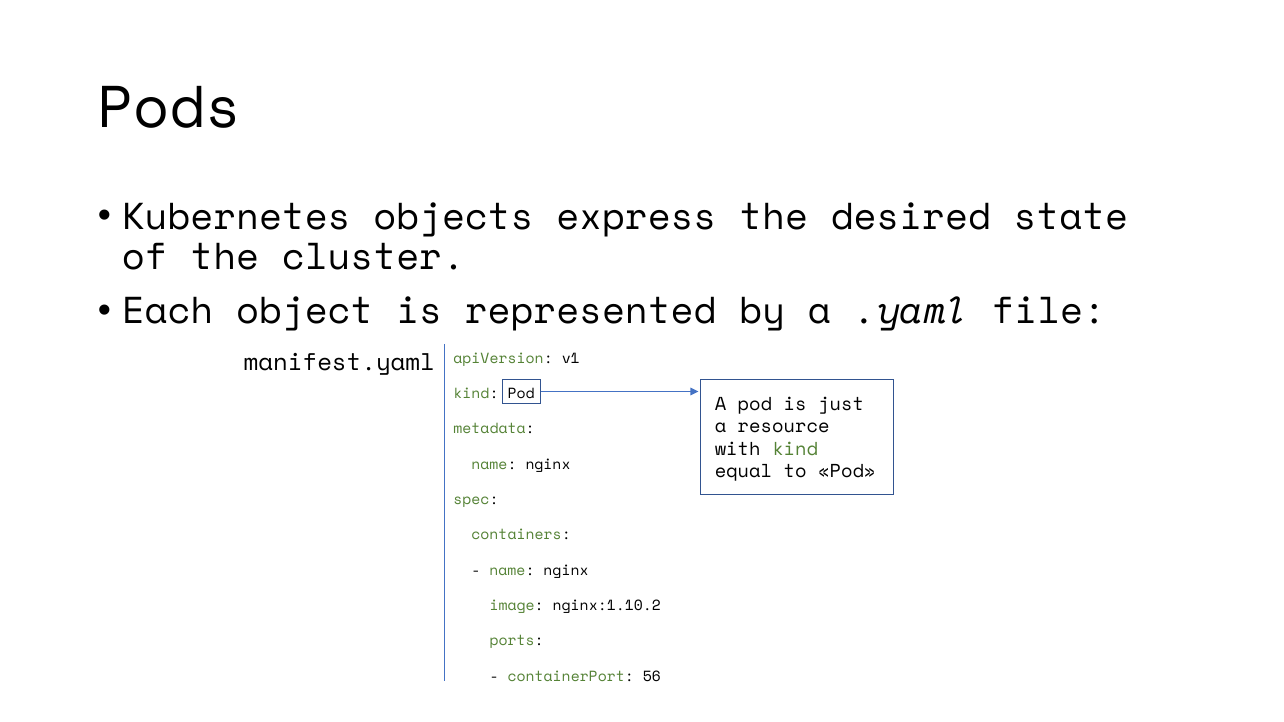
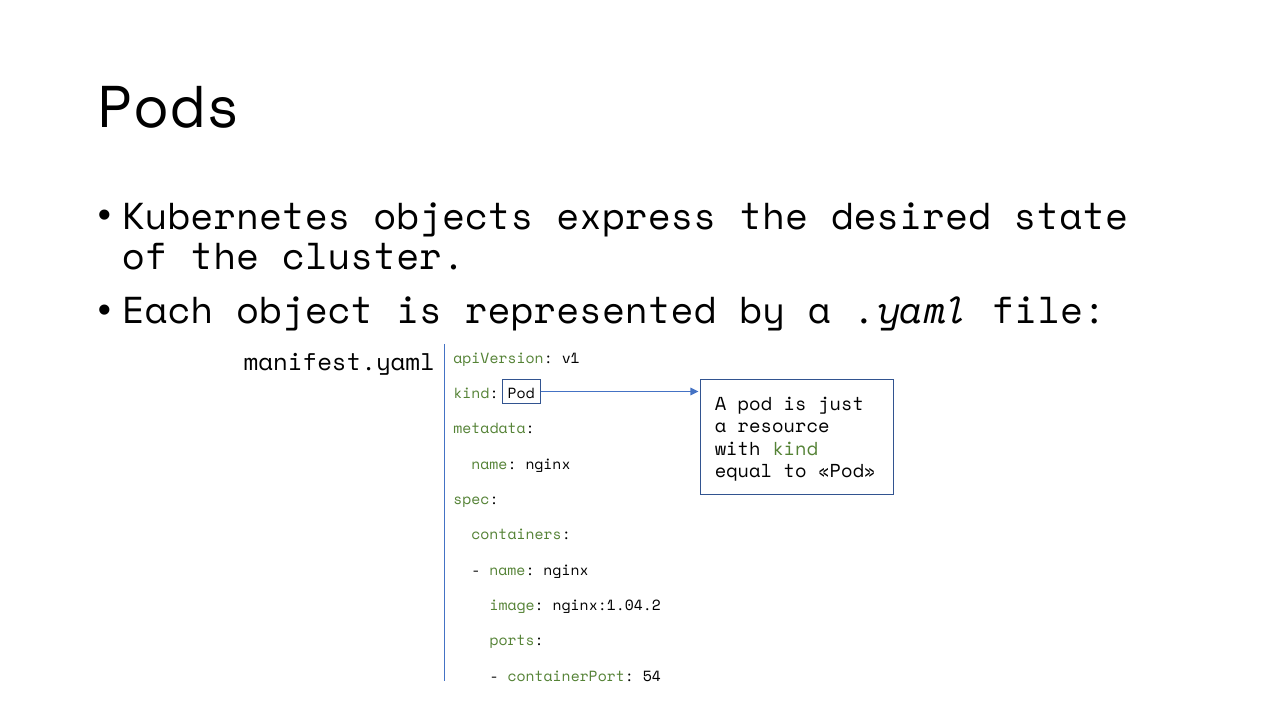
nginx:1.10.2: nginx:1.10.2 -> nginx:1.04.2
56: 56 -> 54
